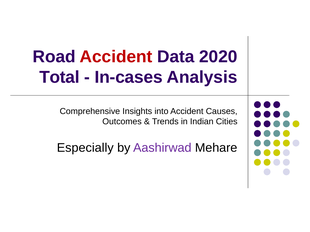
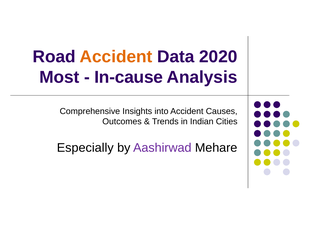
Accident at (116, 57) colour: red -> orange
Total: Total -> Most
In-cases: In-cases -> In-cause
